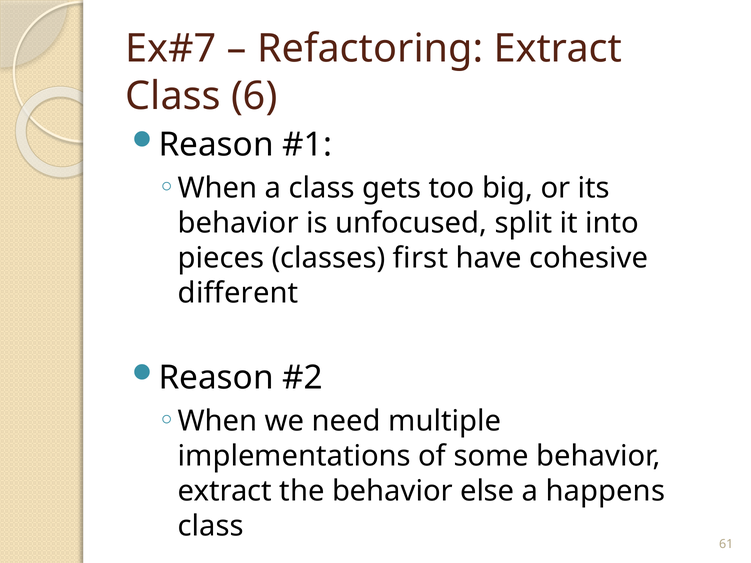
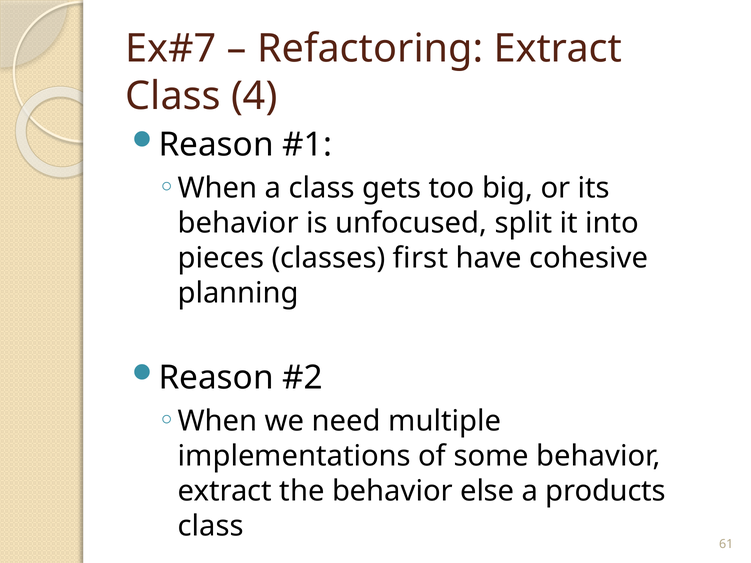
6: 6 -> 4
different: different -> planning
happens: happens -> products
